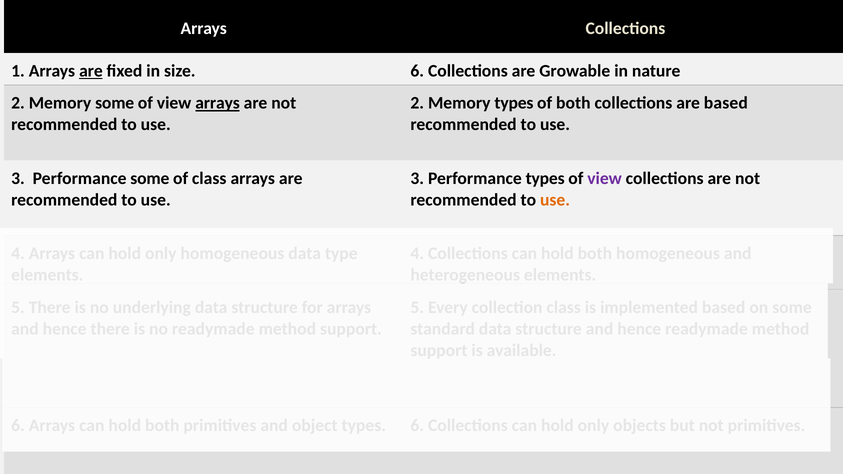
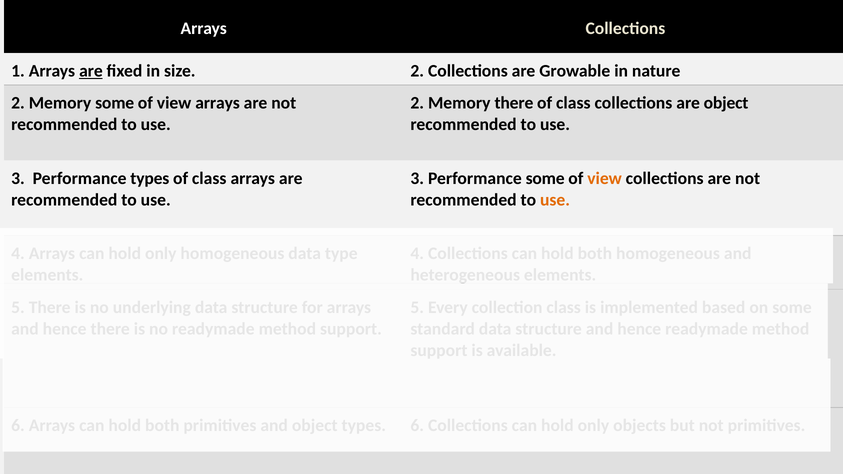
size 6: 6 -> 2
arrays at (218, 103) underline: present -> none
Memory types: types -> there
both at (573, 103): both -> class
are based: based -> object
Performance some: some -> types
Performance types: types -> some
view at (605, 178) colour: purple -> orange
